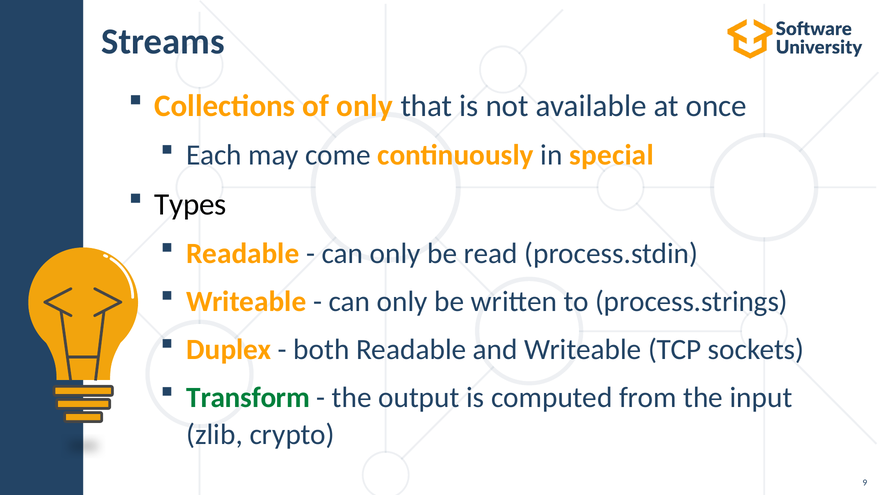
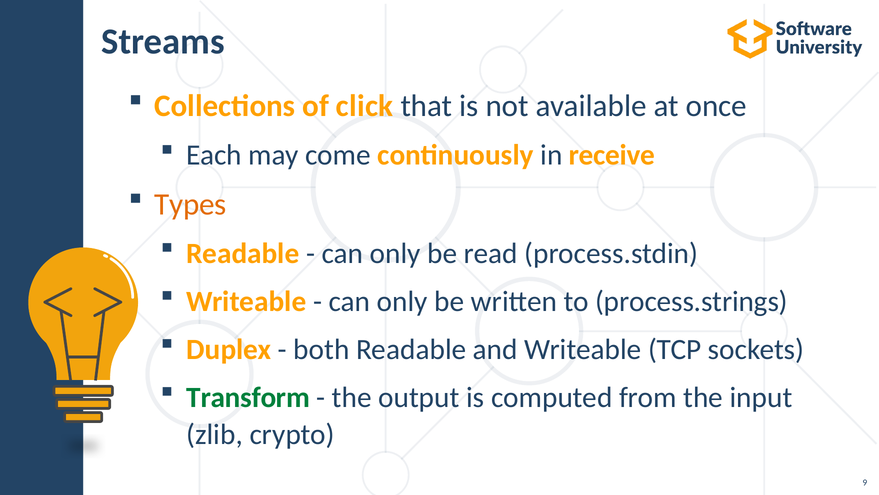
of only: only -> click
special: special -> receive
Types colour: black -> orange
